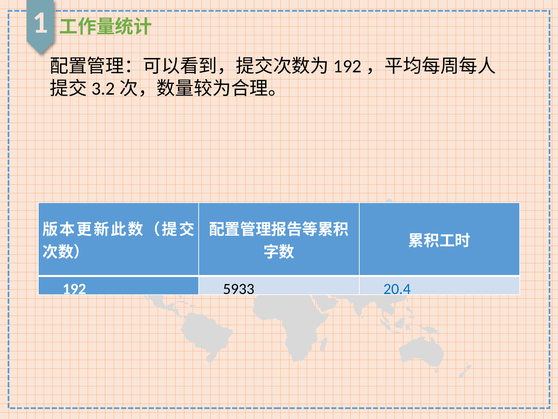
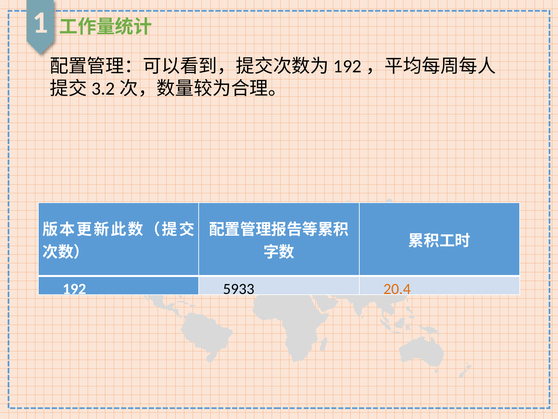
20.4 colour: blue -> orange
